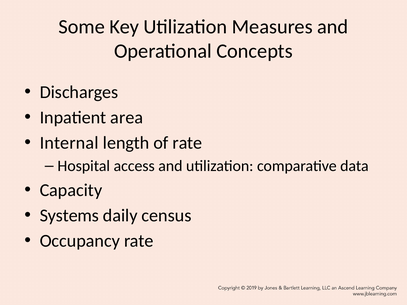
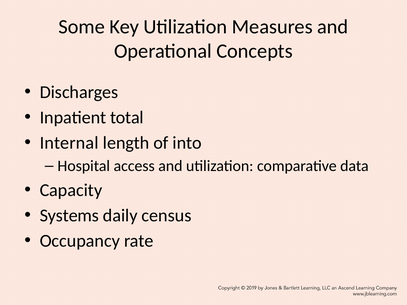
area: area -> total
of rate: rate -> into
